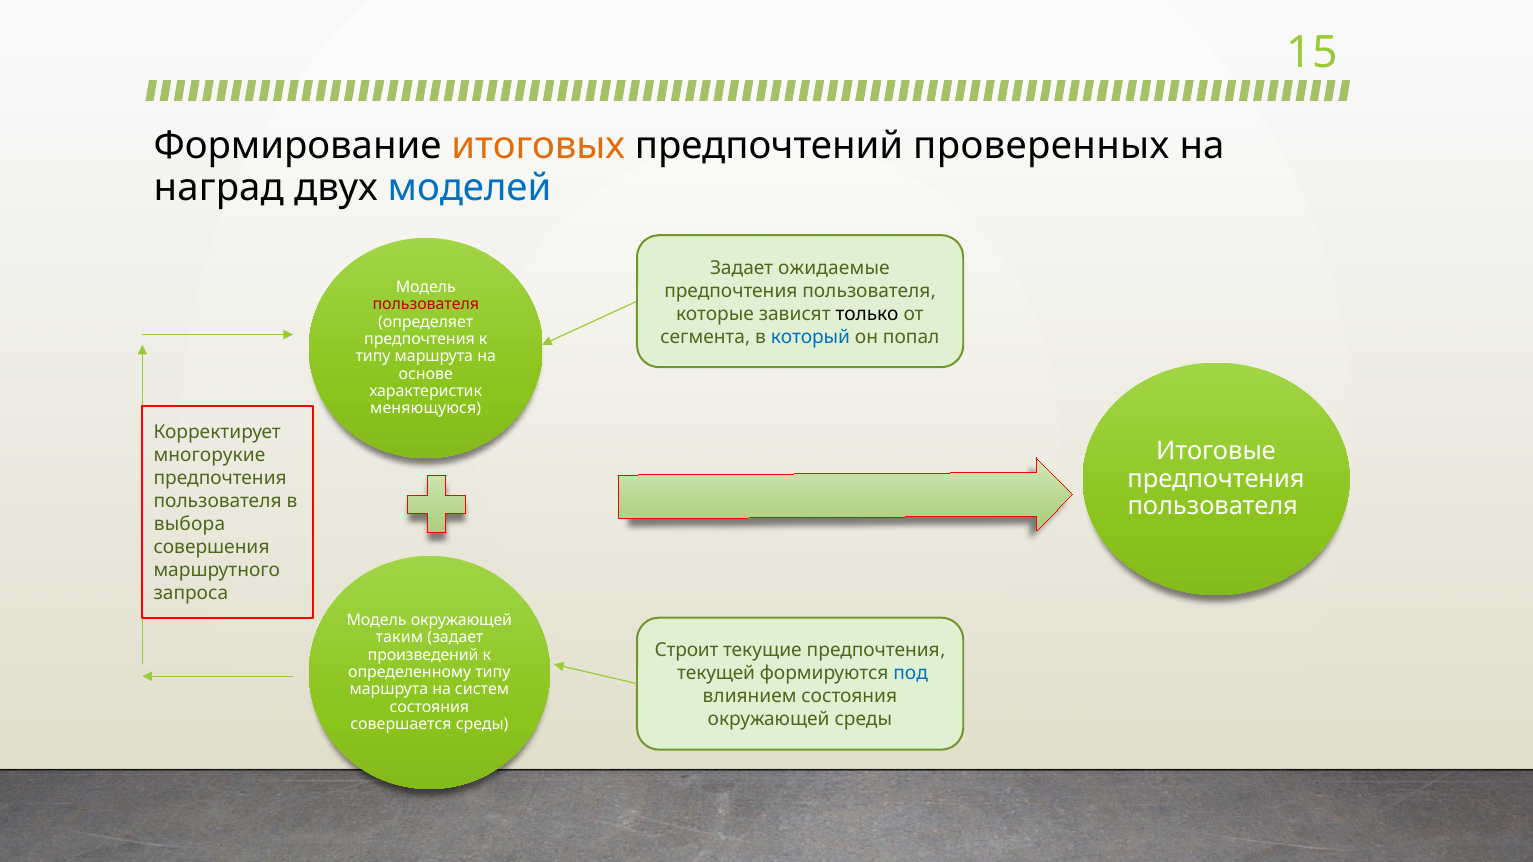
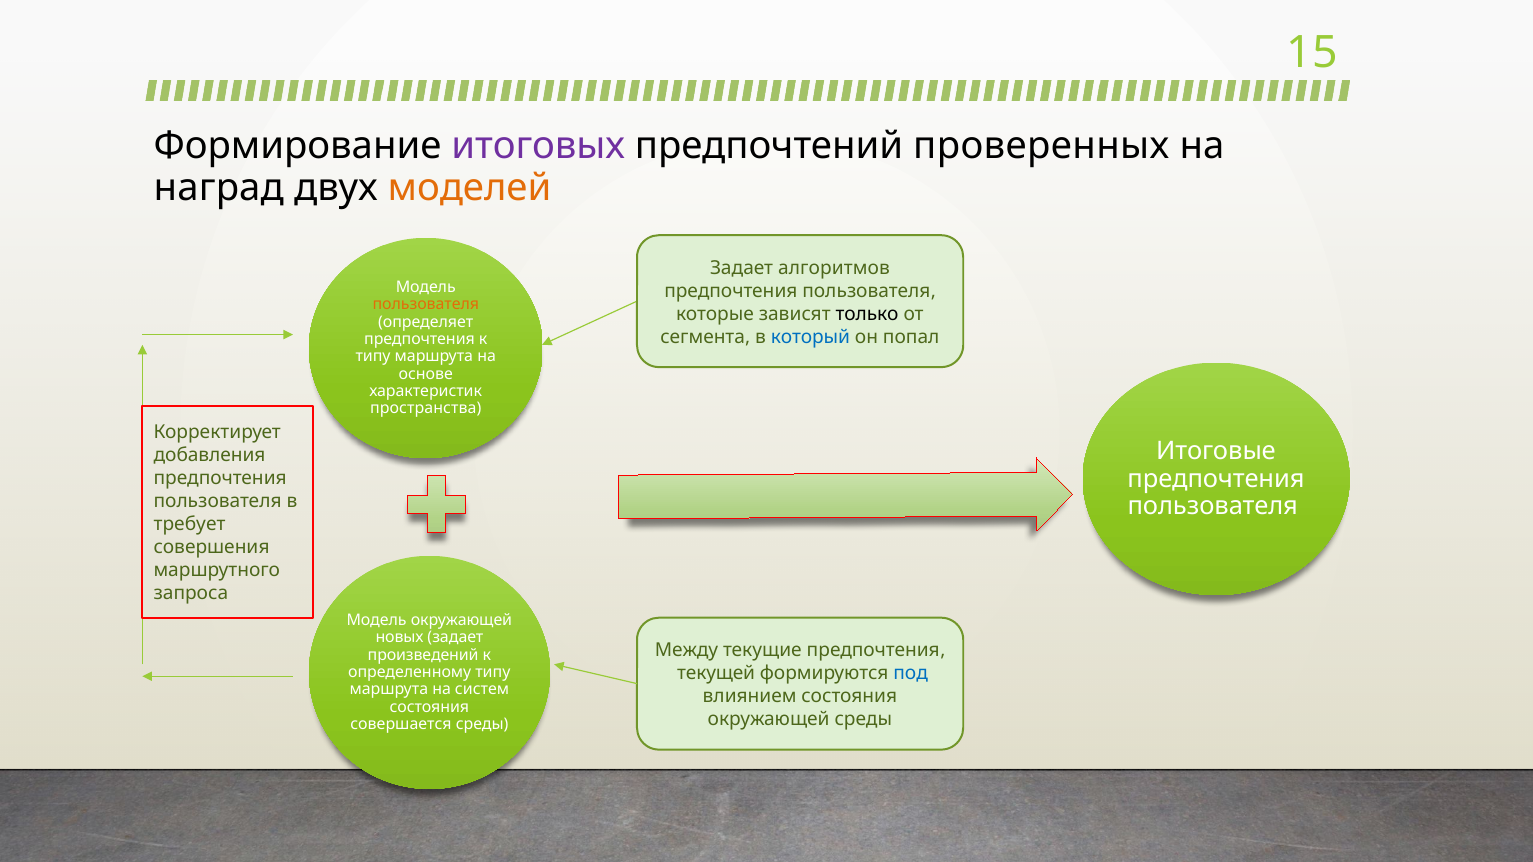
итоговых colour: orange -> purple
моделей colour: blue -> orange
ожидаемые: ожидаемые -> алгоритмов
пользователя at (426, 305) colour: red -> orange
меняющуюся: меняющуюся -> пространства
многорукие: многорукие -> добавления
выбора: выбора -> требует
таким: таким -> новых
Строит: Строит -> Между
